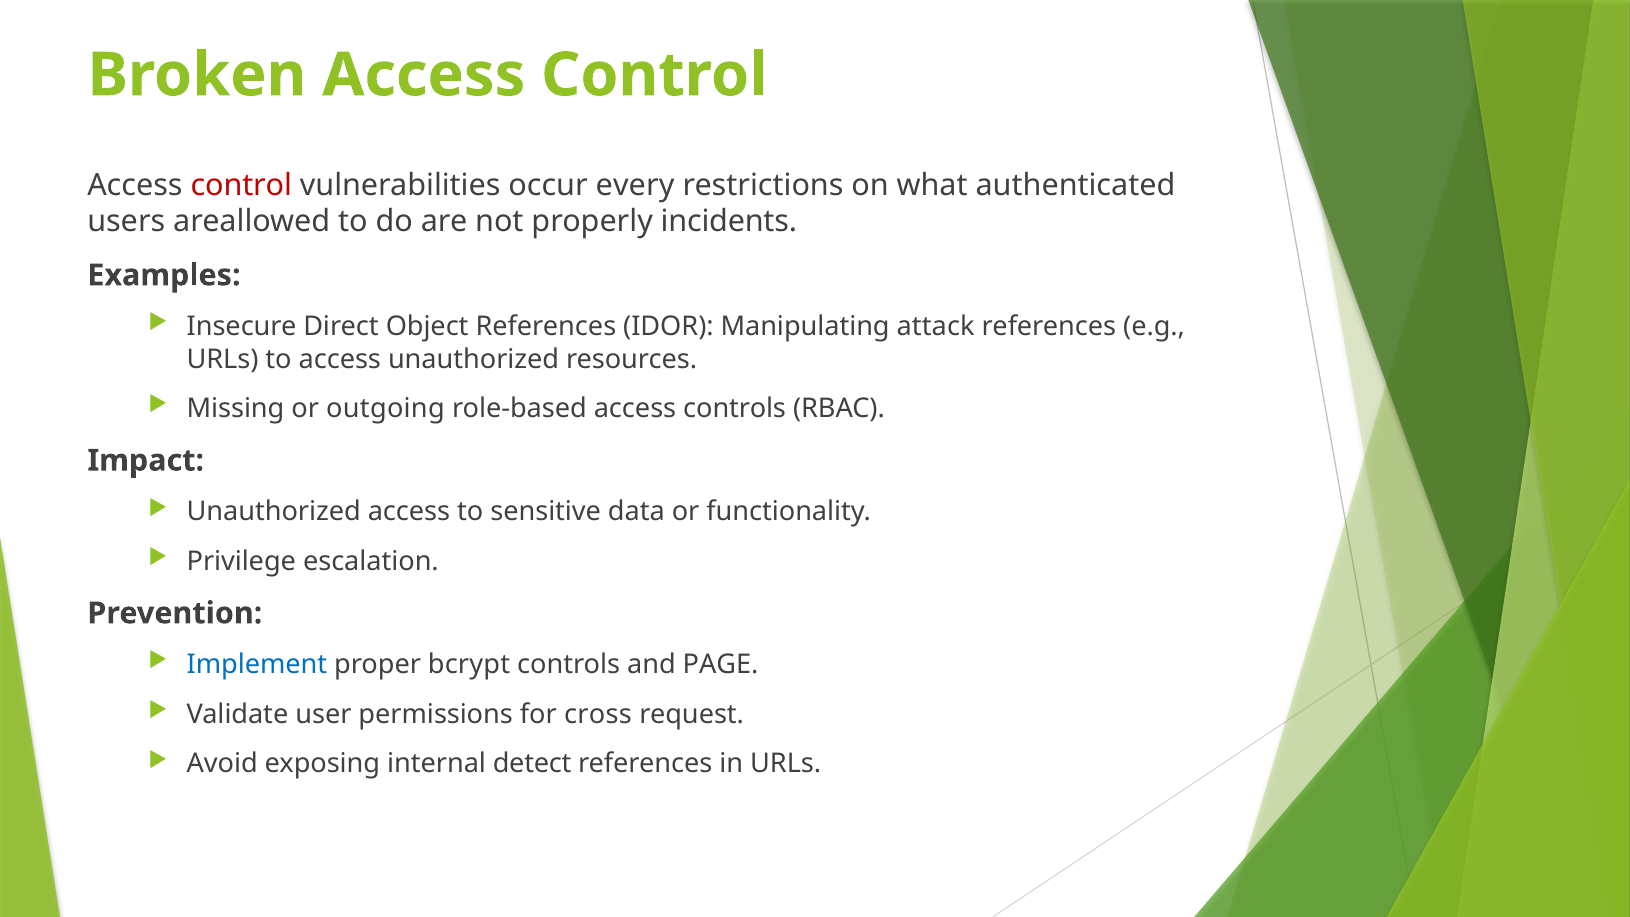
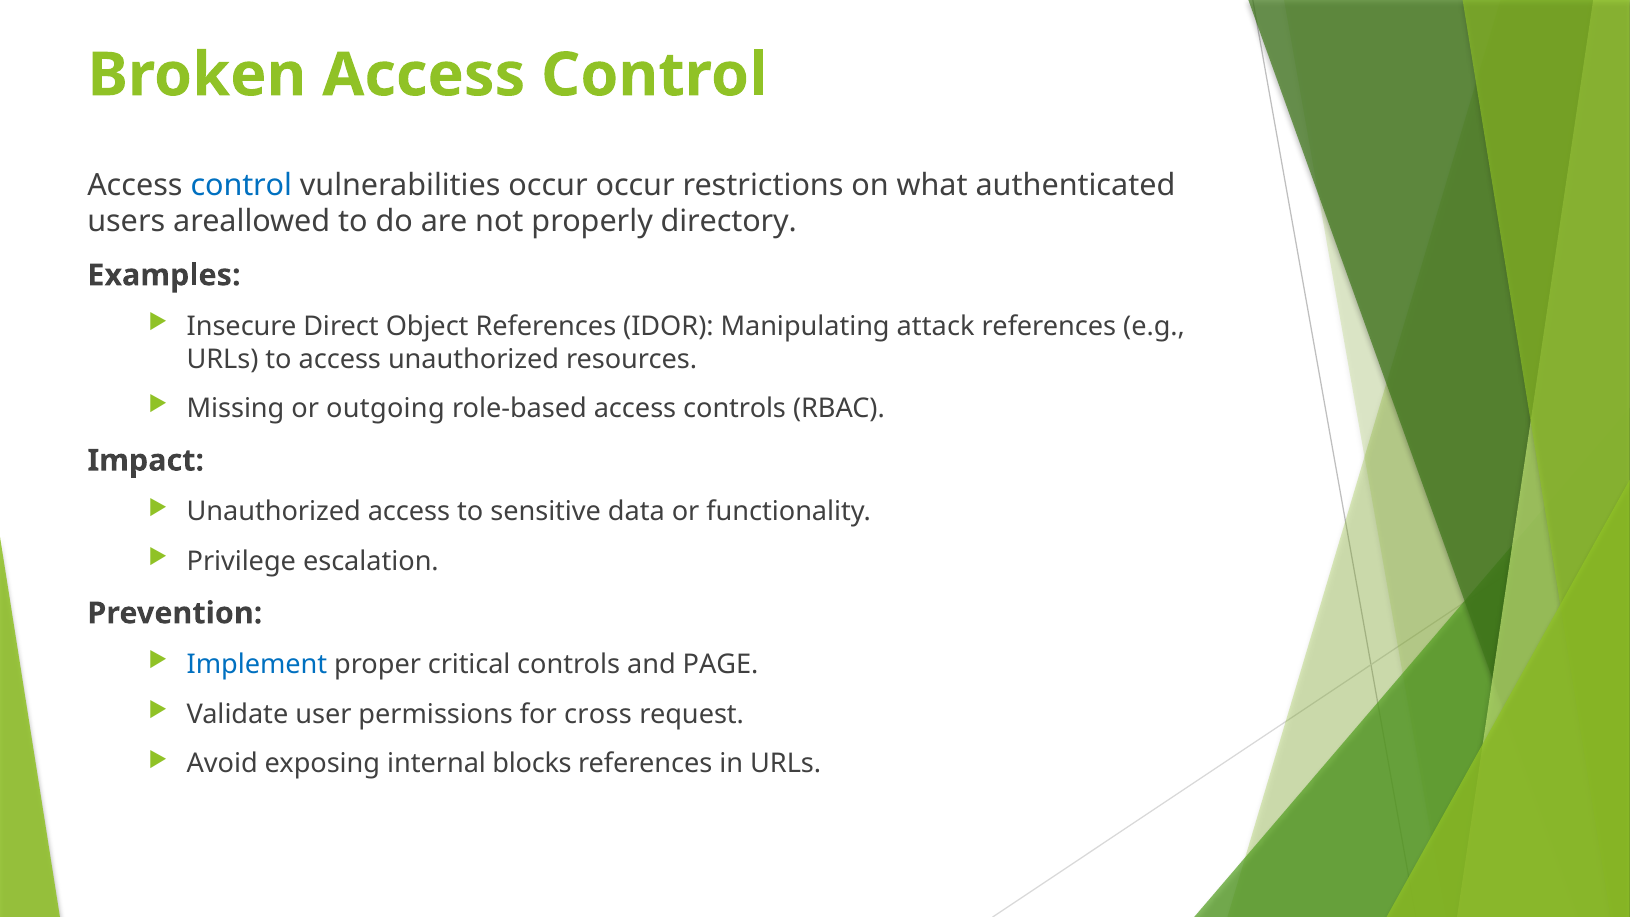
control at (241, 185) colour: red -> blue
occur every: every -> occur
incidents: incidents -> directory
bcrypt: bcrypt -> critical
detect: detect -> blocks
